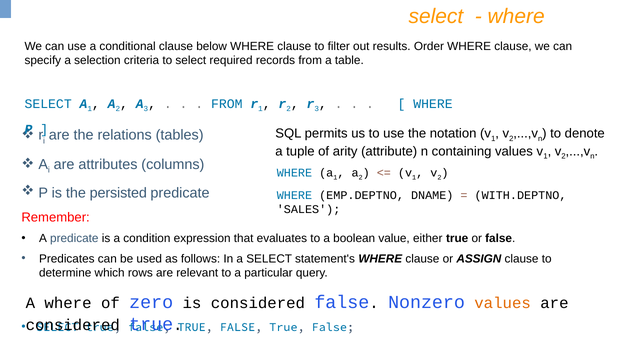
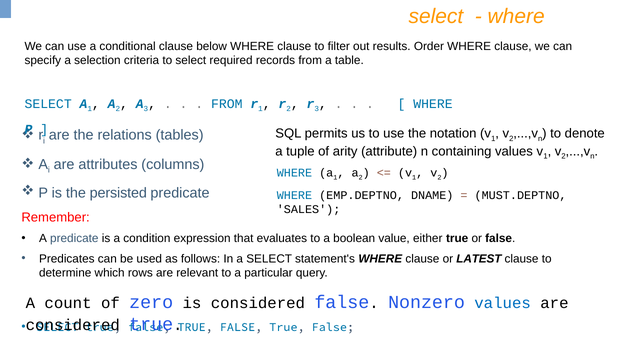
WITH.DEPTNO: WITH.DEPTNO -> MUST.DEPTNO
ASSIGN: ASSIGN -> LATEST
A where: where -> count
values at (503, 303) colour: orange -> blue
